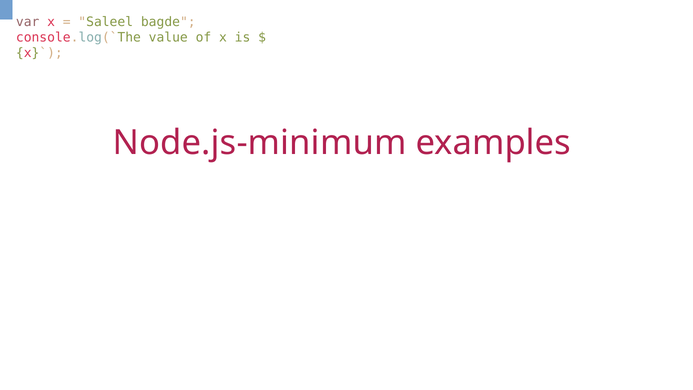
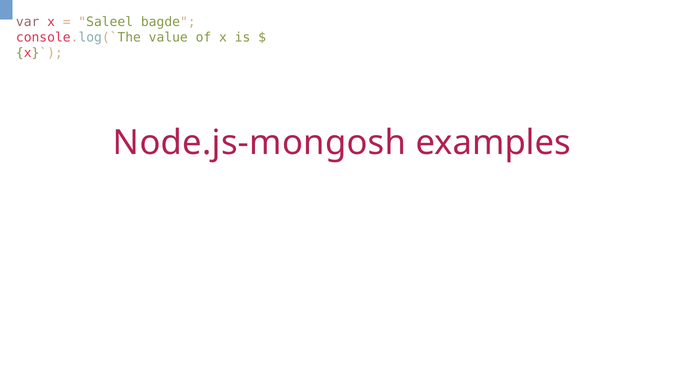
Node.js-minimum: Node.js-minimum -> Node.js-mongosh
